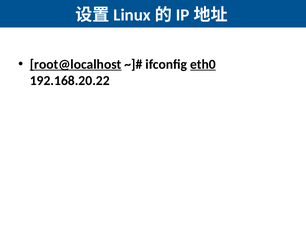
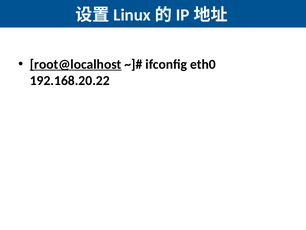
eth0 underline: present -> none
